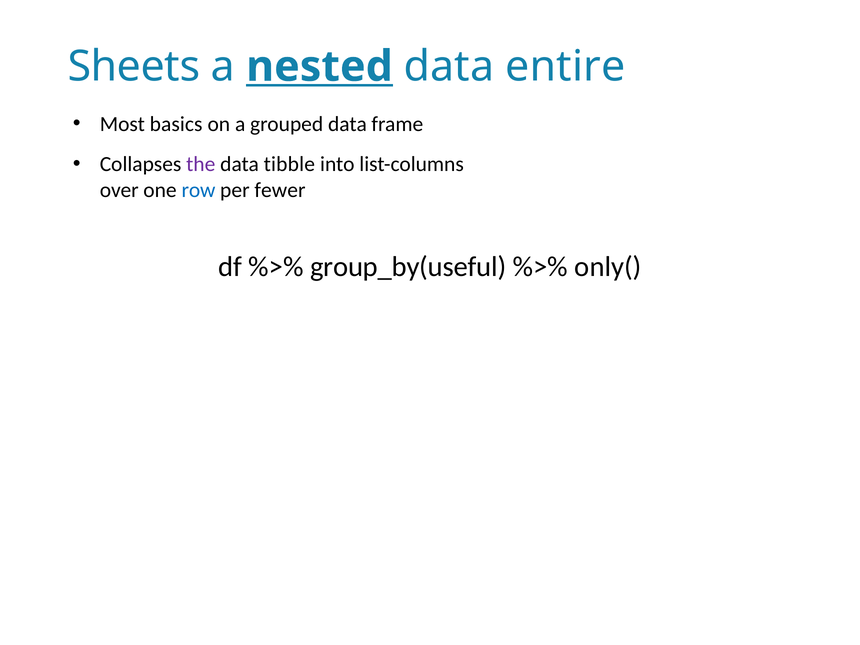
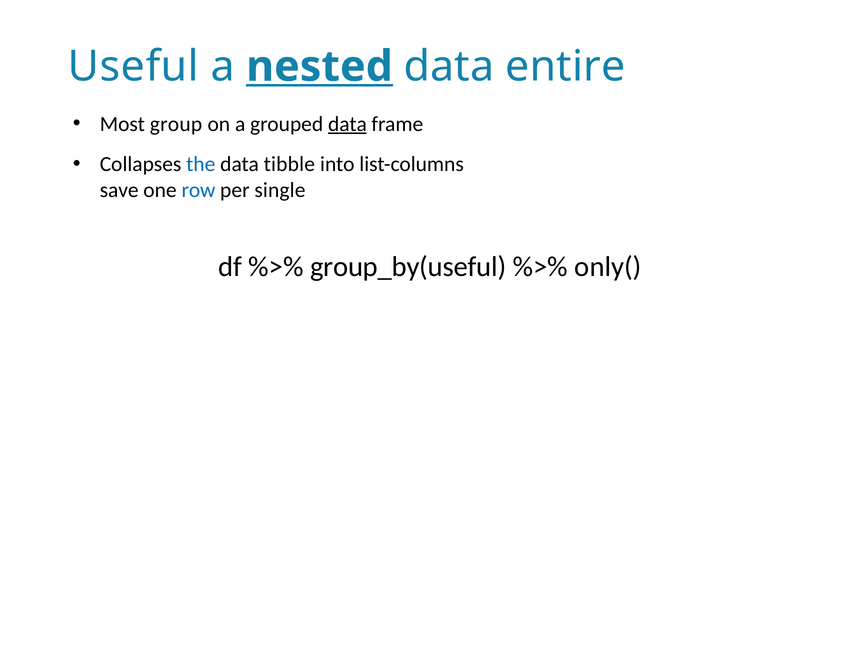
Sheets: Sheets -> Useful
basics: basics -> group
data at (347, 124) underline: none -> present
the colour: purple -> blue
over: over -> save
fewer: fewer -> single
